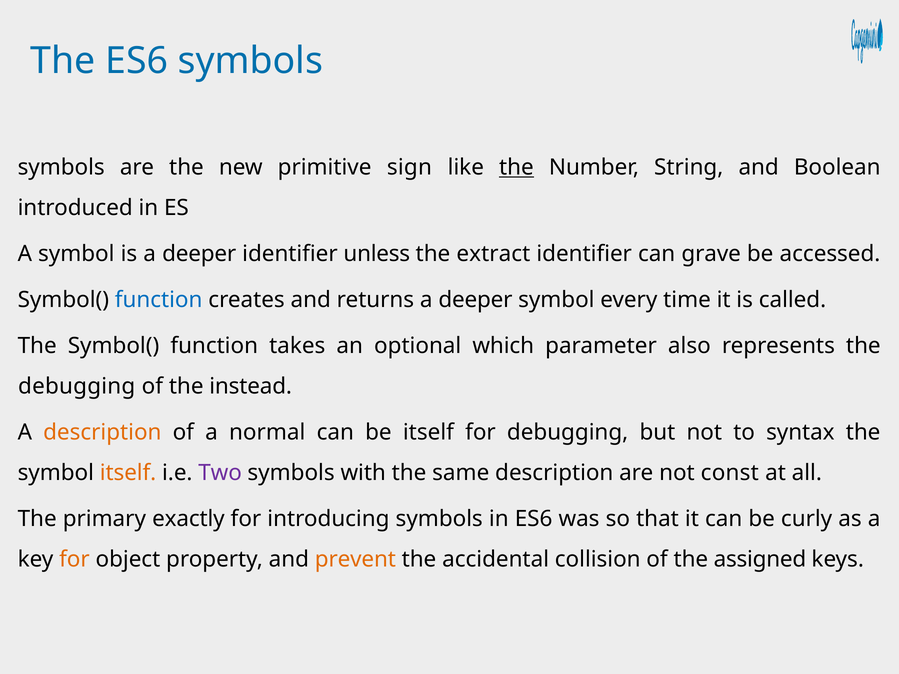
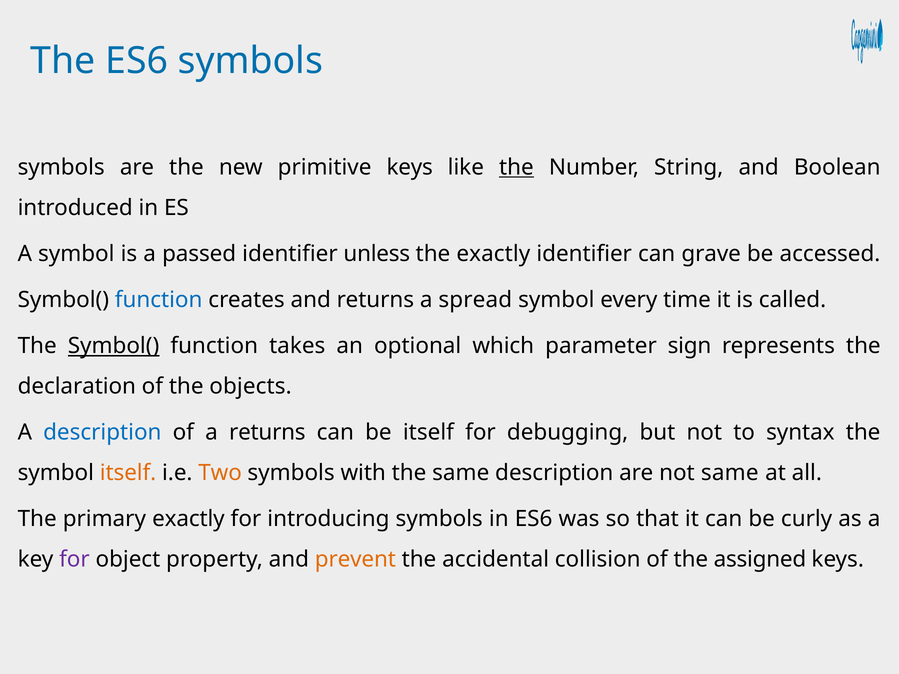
primitive sign: sign -> keys
is a deeper: deeper -> passed
the extract: extract -> exactly
returns a deeper: deeper -> spread
Symbol( at (114, 346) underline: none -> present
also: also -> sign
debugging at (77, 387): debugging -> declaration
instead: instead -> objects
description at (102, 433) colour: orange -> blue
a normal: normal -> returns
Two colour: purple -> orange
not const: const -> same
for at (74, 560) colour: orange -> purple
